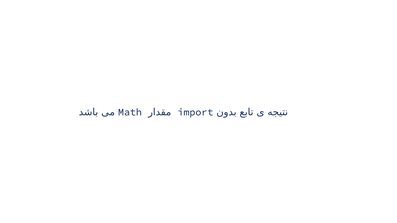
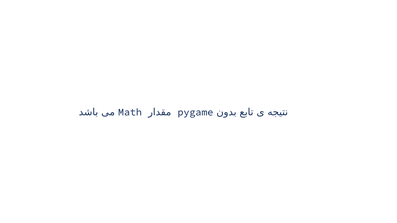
import: import -> pygame
